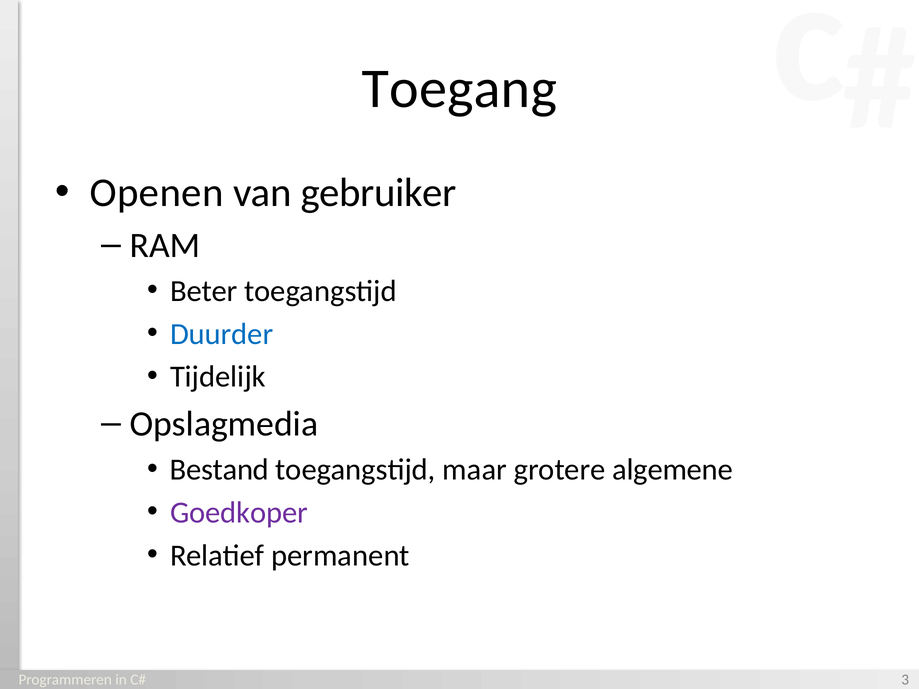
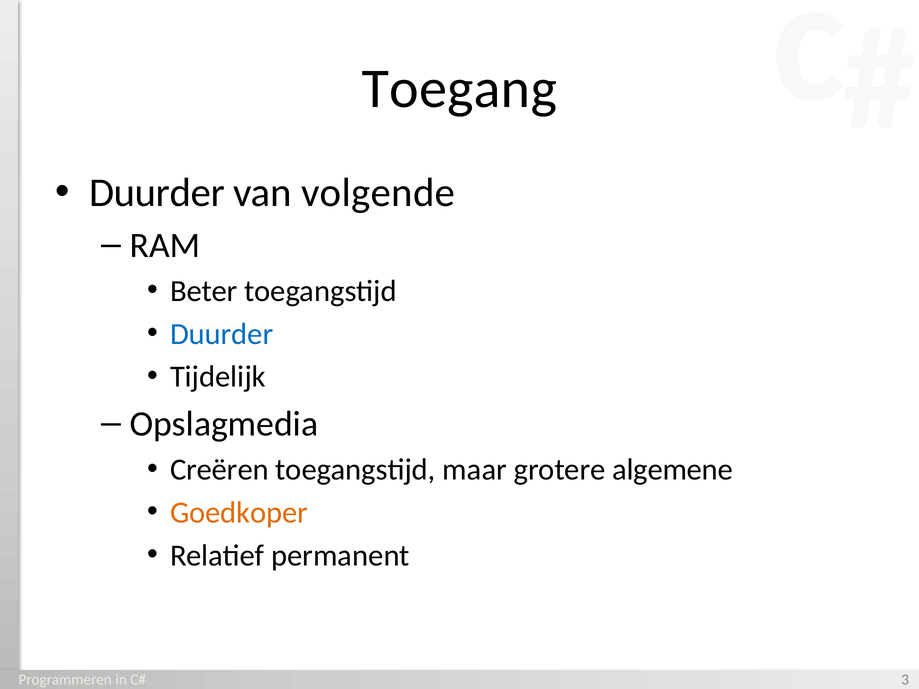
Openen at (157, 193): Openen -> Duurder
gebruiker: gebruiker -> volgende
Bestand: Bestand -> Creëren
Goedkoper colour: purple -> orange
